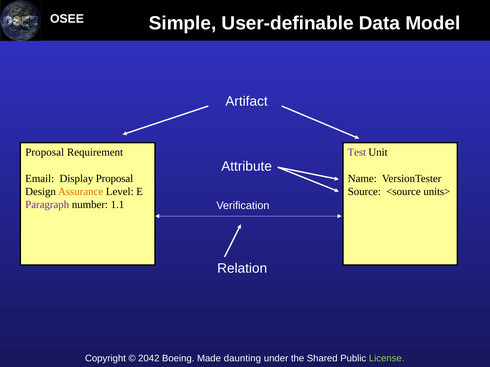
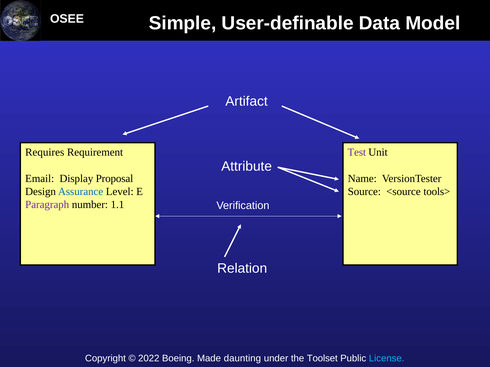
Proposal at (45, 153): Proposal -> Requires
Assurance colour: orange -> blue
units>: units> -> tools>
2042: 2042 -> 2022
Shared: Shared -> Toolset
License colour: light green -> light blue
